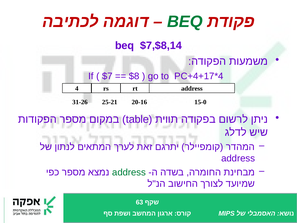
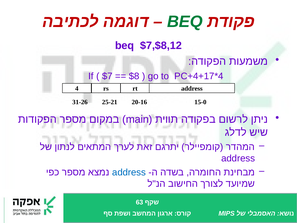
$7,$8,14: $7,$8,14 -> $7,$8,12
table: table -> main
address at (129, 172) colour: green -> blue
